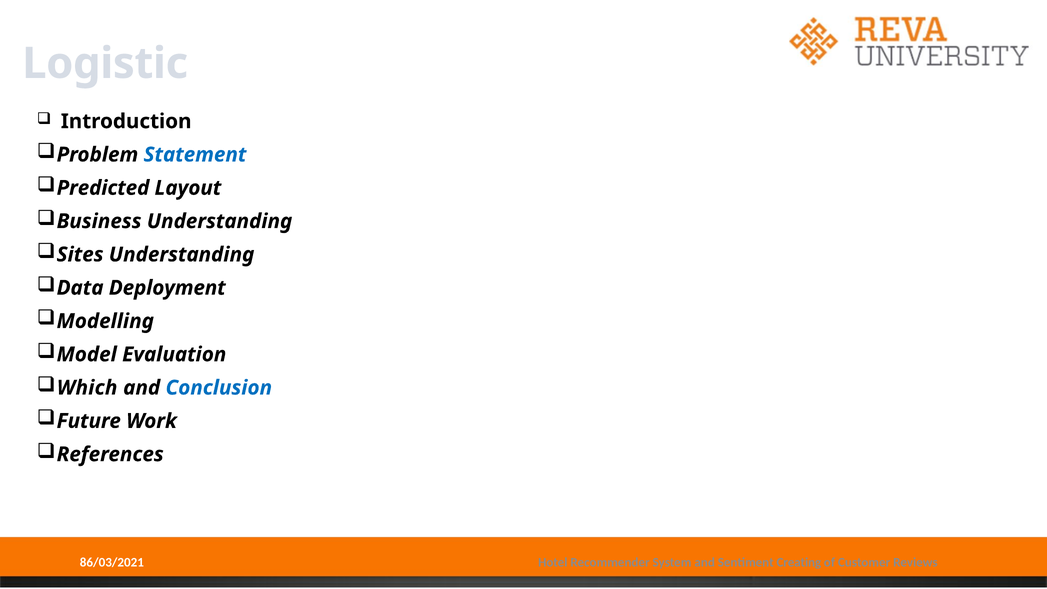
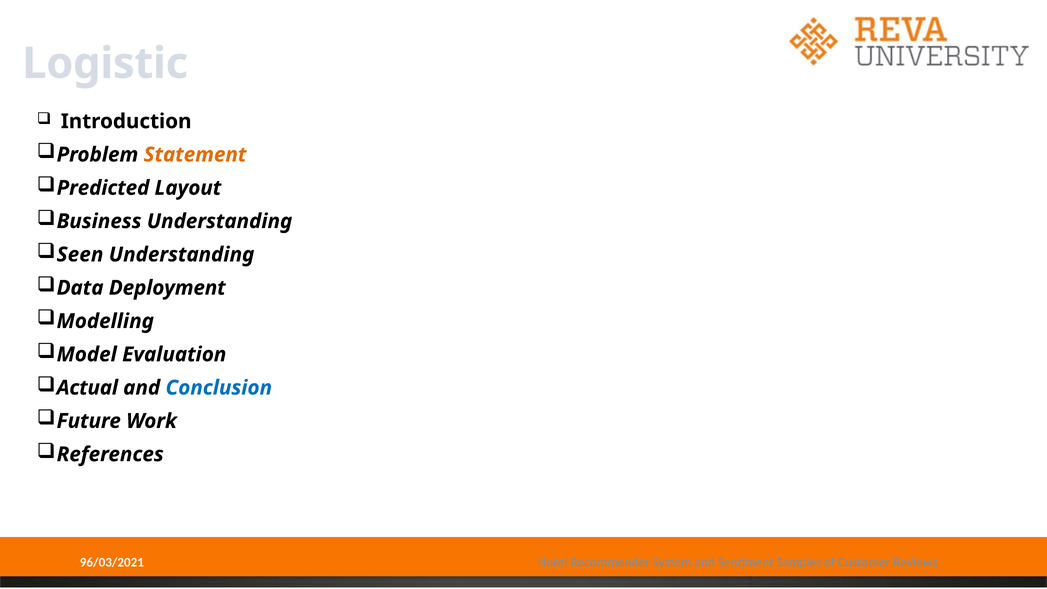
Statement colour: blue -> orange
Sites: Sites -> Seen
Which: Which -> Actual
86/03/2021: 86/03/2021 -> 96/03/2021
Creating: Creating -> Samples
